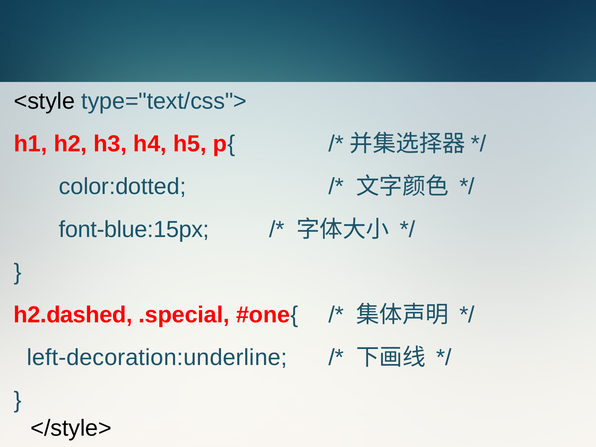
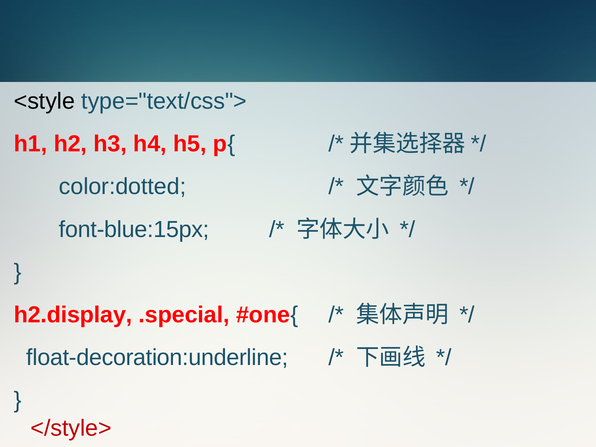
h2.dashed: h2.dashed -> h2.display
left-decoration:underline: left-decoration:underline -> float-decoration:underline
</style> colour: black -> red
